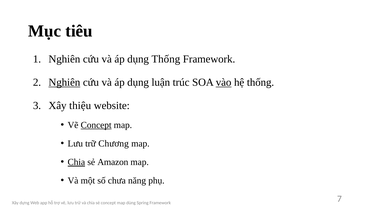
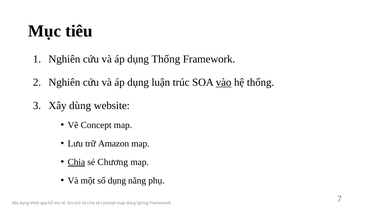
Nghiên at (64, 82) underline: present -> none
Xây thiệu: thiệu -> dùng
Concept at (96, 125) underline: present -> none
Chương: Chương -> Amazon
Amazon: Amazon -> Chương
số chưa: chưa -> dụng
